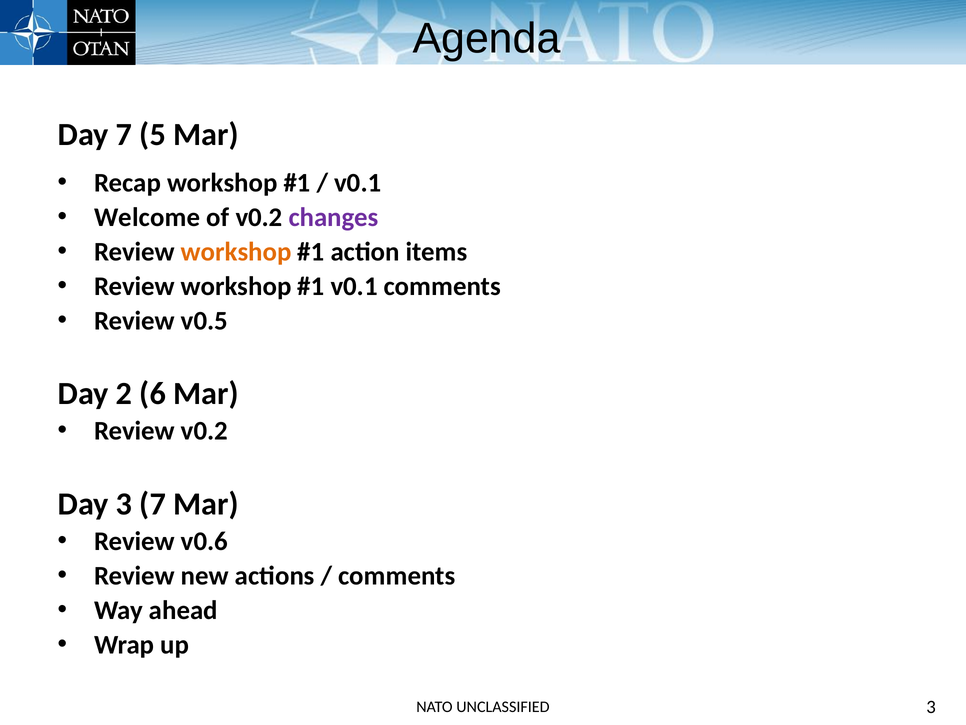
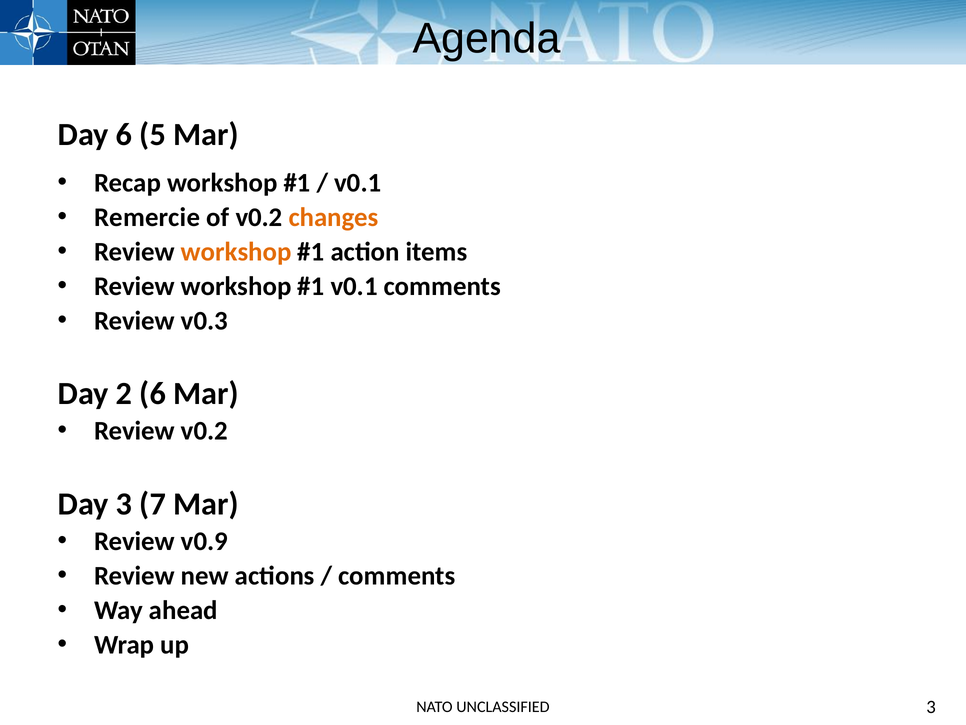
Day 7: 7 -> 6
Welcome: Welcome -> Remercie
changes colour: purple -> orange
v0.5: v0.5 -> v0.3
v0.6: v0.6 -> v0.9
